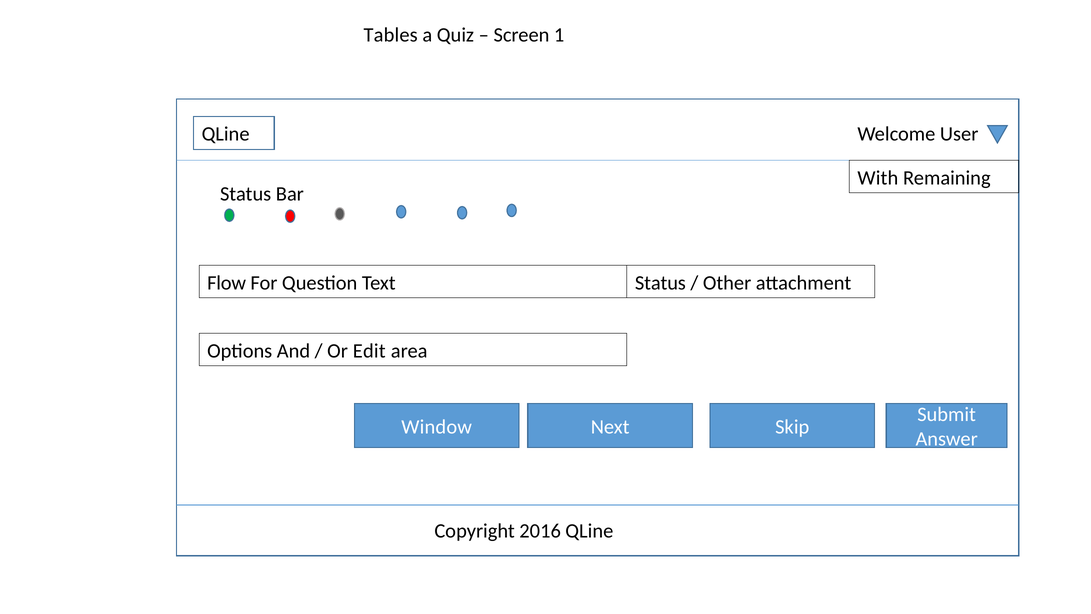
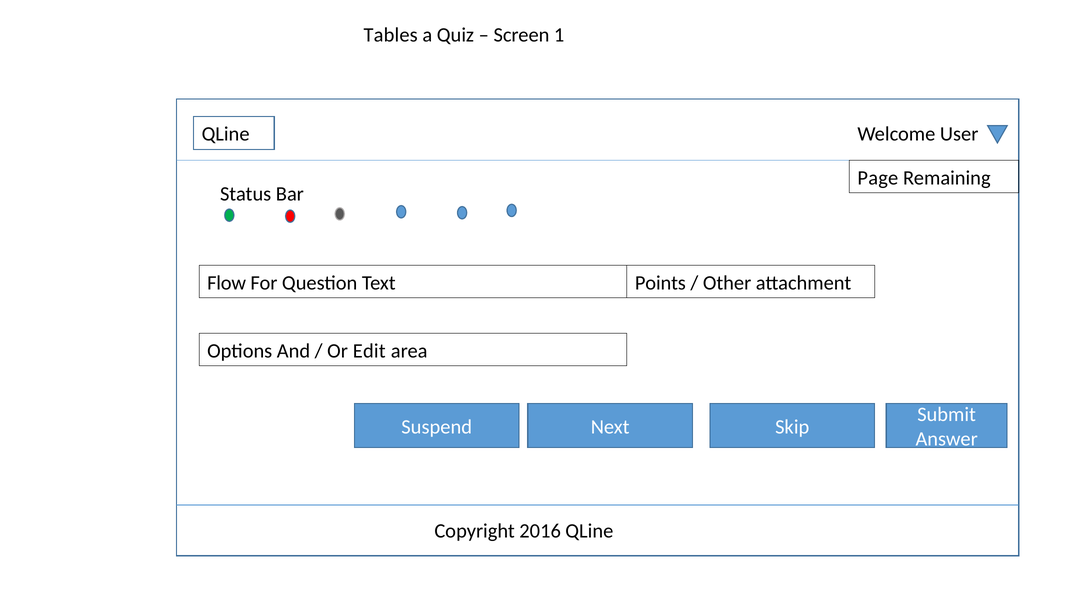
With: With -> Page
Status at (660, 283): Status -> Points
Window: Window -> Suspend
